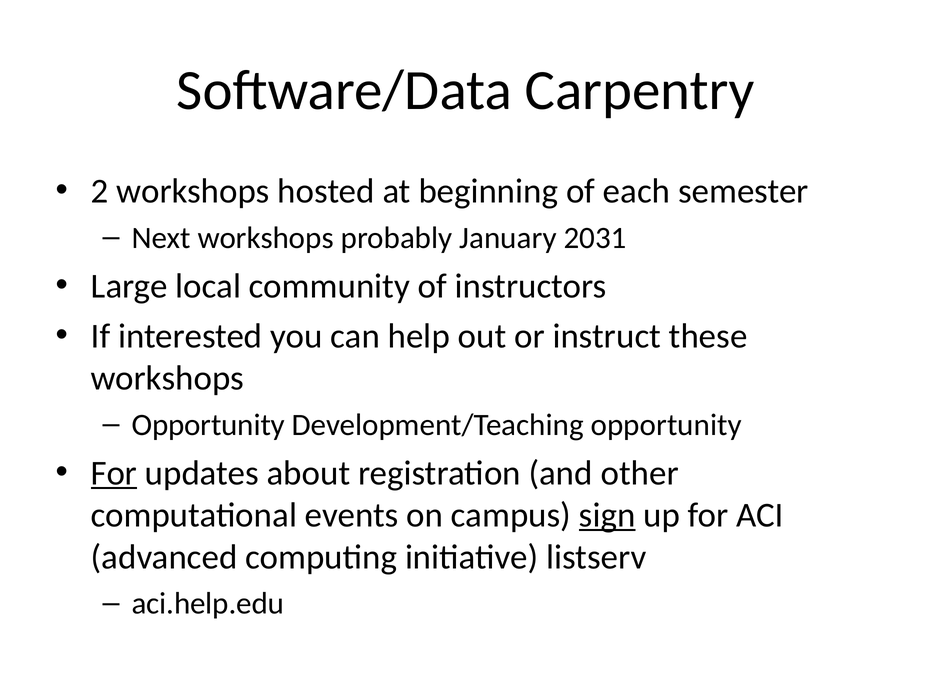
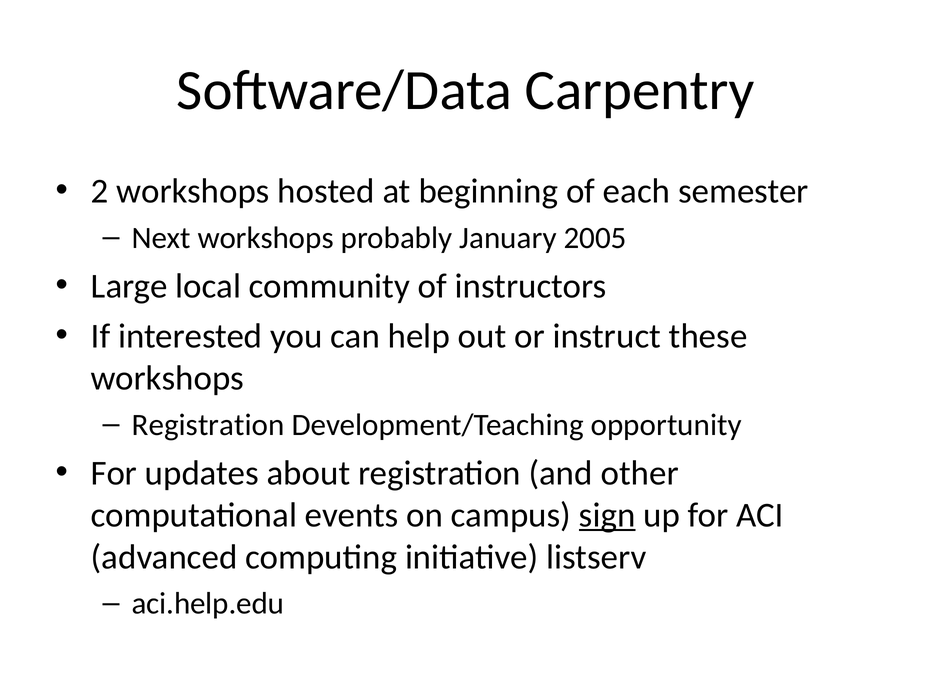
2031: 2031 -> 2005
Opportunity at (208, 425): Opportunity -> Registration
For at (114, 473) underline: present -> none
